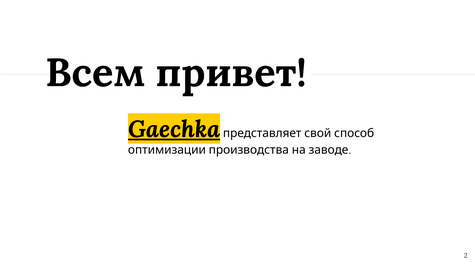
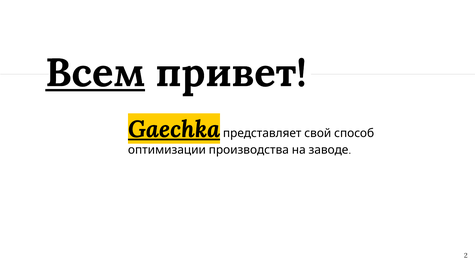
Всем underline: none -> present
